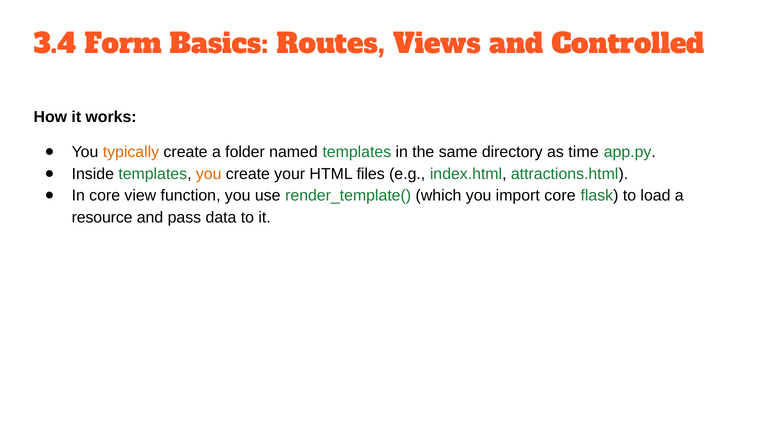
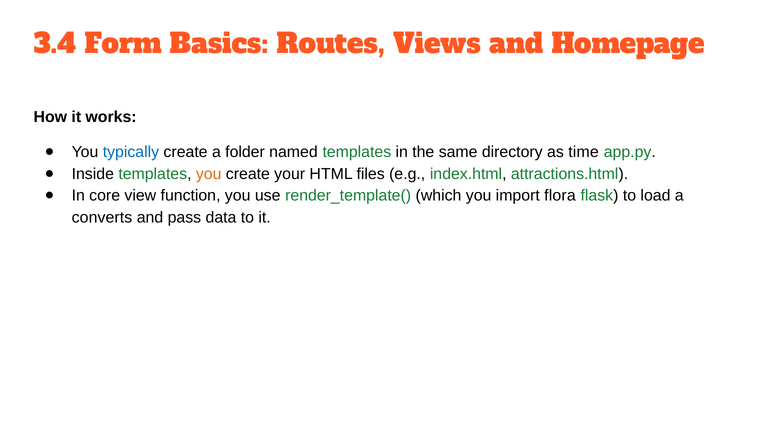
Controlled: Controlled -> Homepage
typically colour: orange -> blue
import core: core -> flora
resource: resource -> converts
